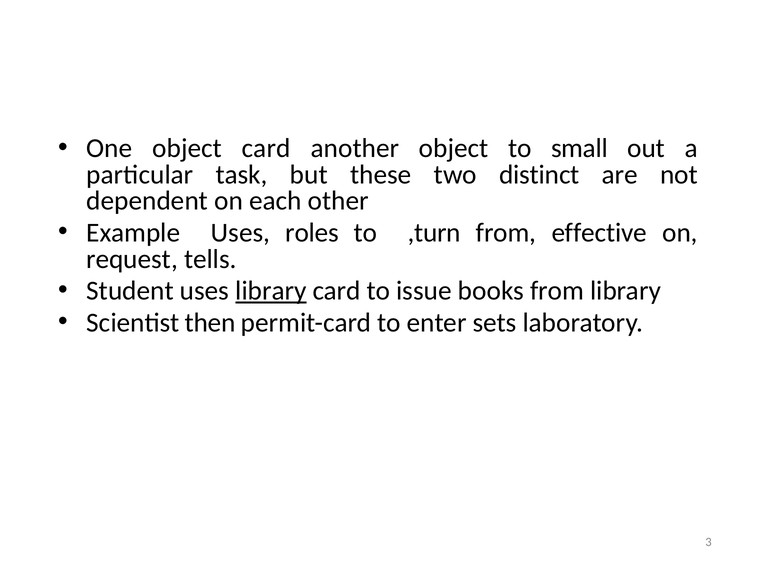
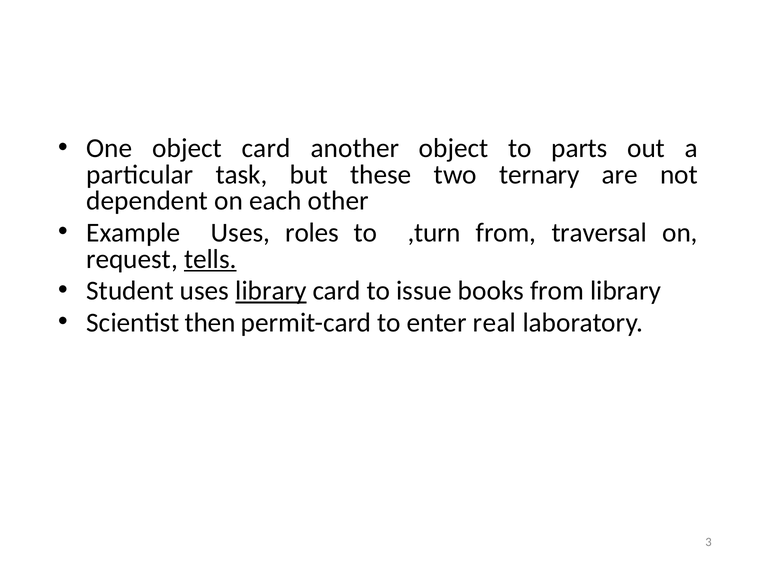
small: small -> parts
distinct: distinct -> ternary
effective: effective -> traversal
tells underline: none -> present
sets: sets -> real
